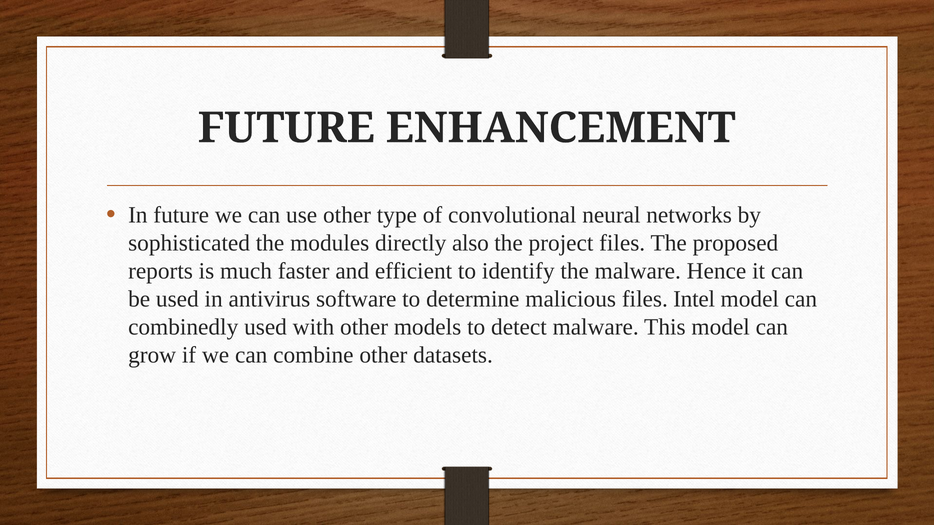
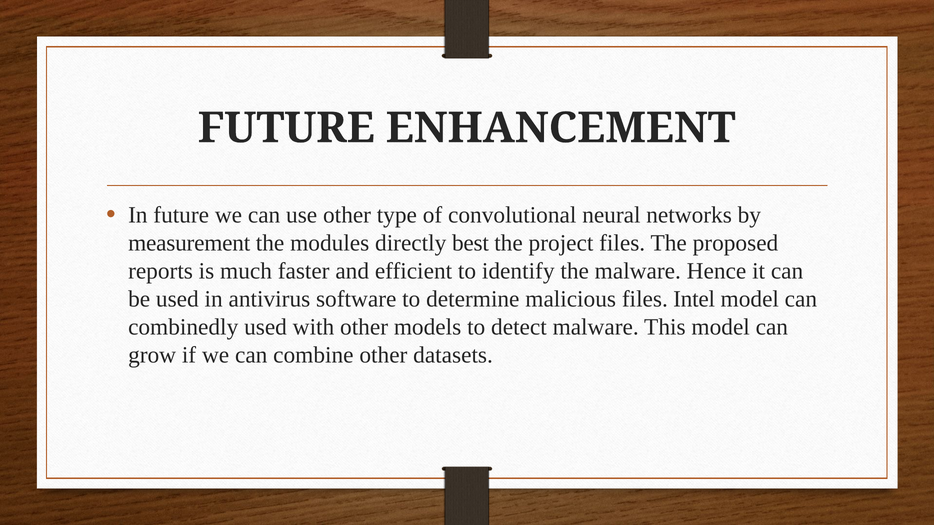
sophisticated: sophisticated -> measurement
also: also -> best
